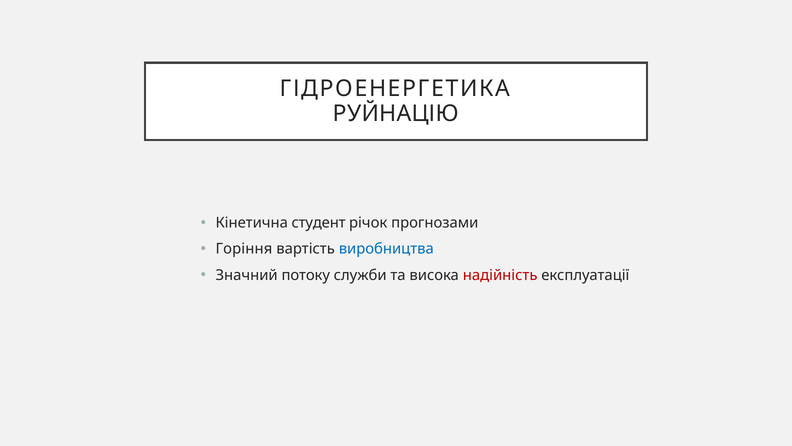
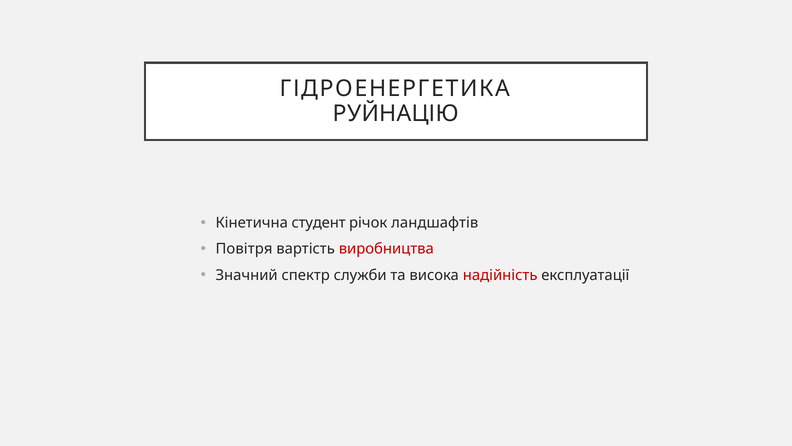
прогнозами: прогнозами -> ландшафтів
Горіння: Горіння -> Повітря
виробництва colour: blue -> red
потоку: потоку -> спектр
